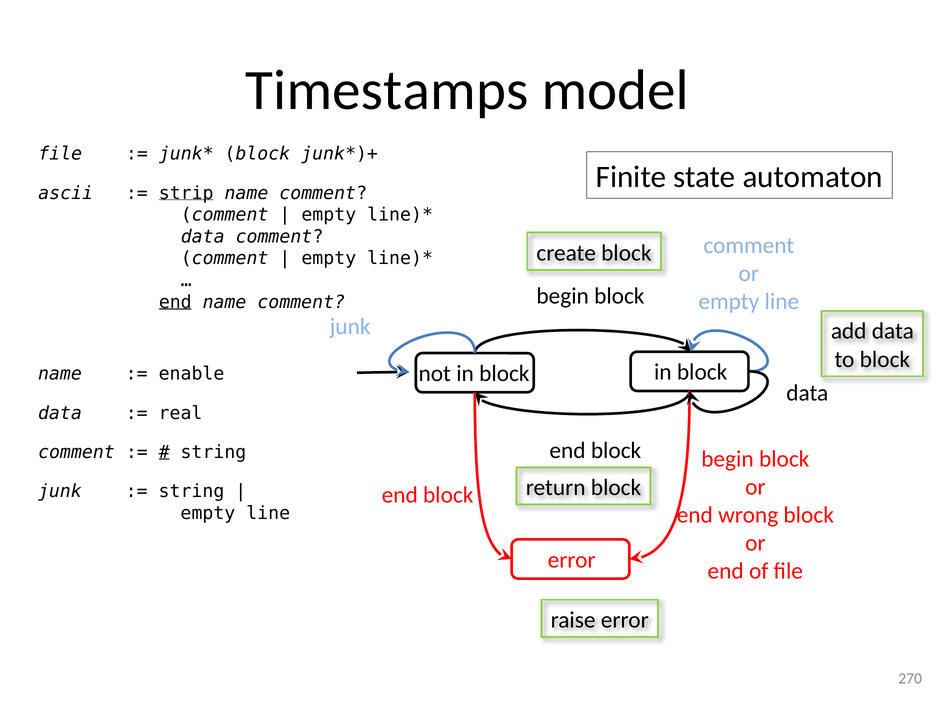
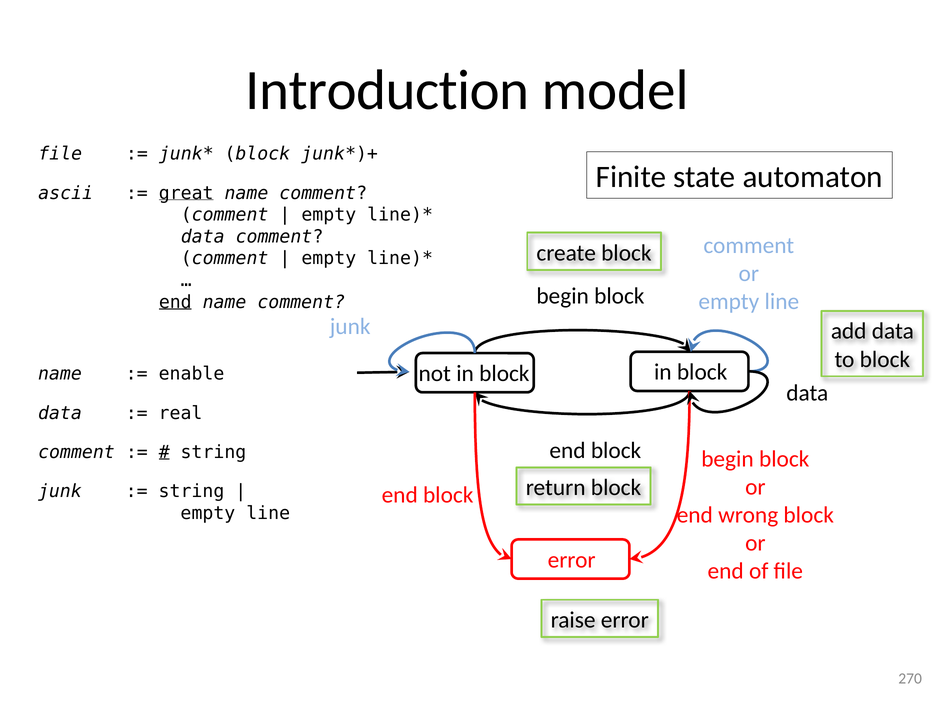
Timestamps: Timestamps -> Introduction
strip: strip -> great
